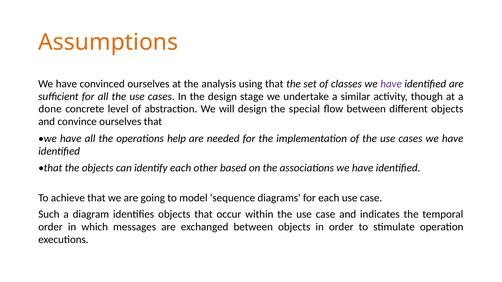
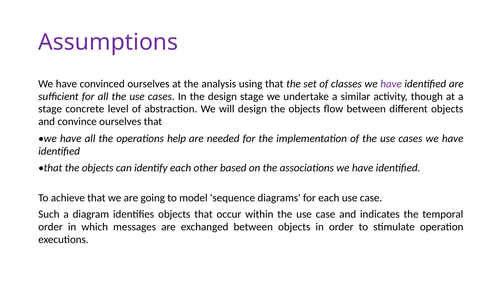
Assumptions colour: orange -> purple
done at (50, 109): done -> stage
design the special: special -> objects
